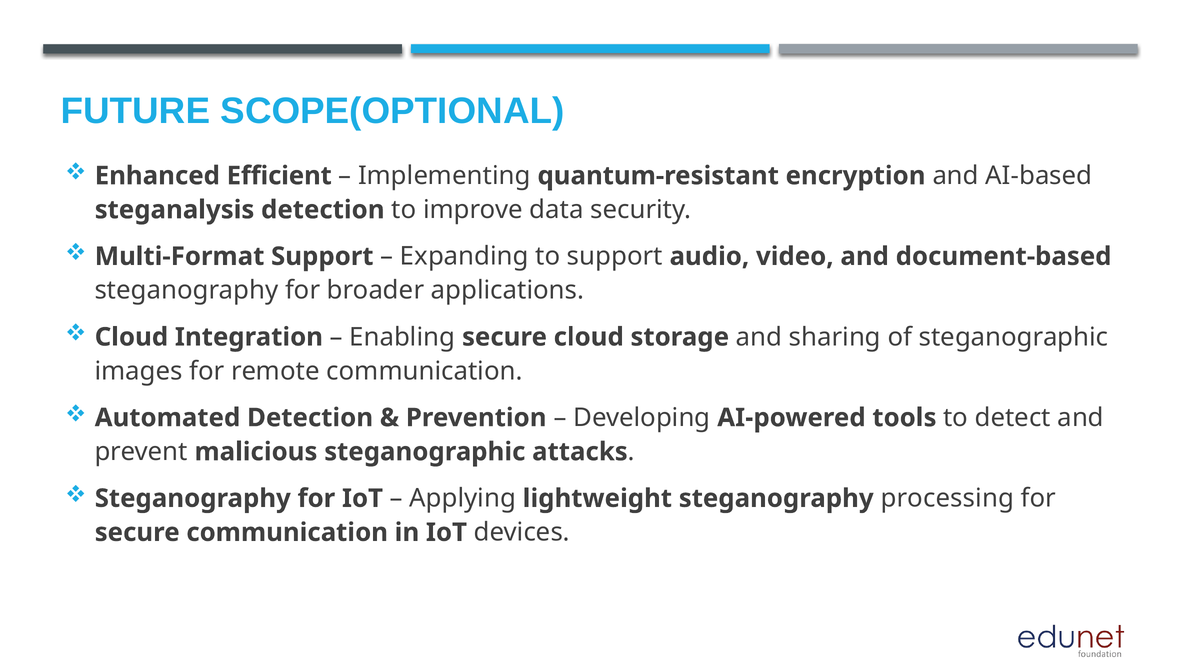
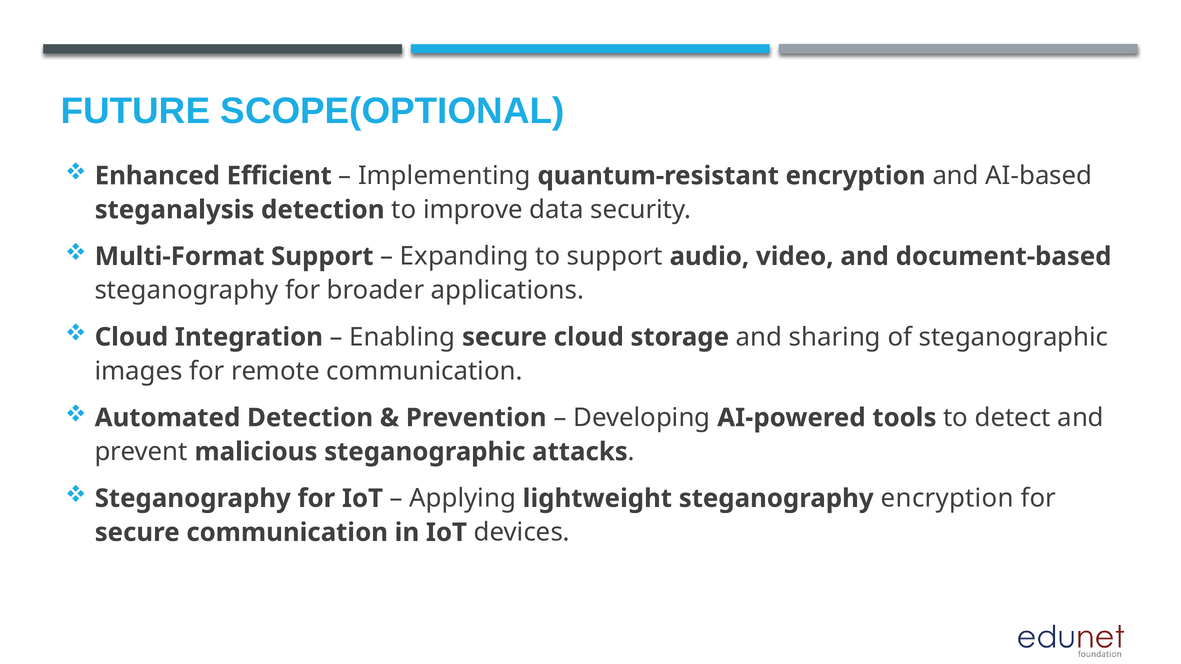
steganography processing: processing -> encryption
